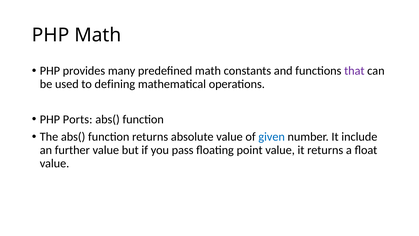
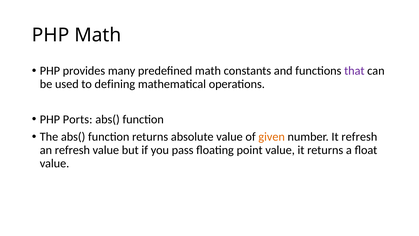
given colour: blue -> orange
It include: include -> refresh
an further: further -> refresh
